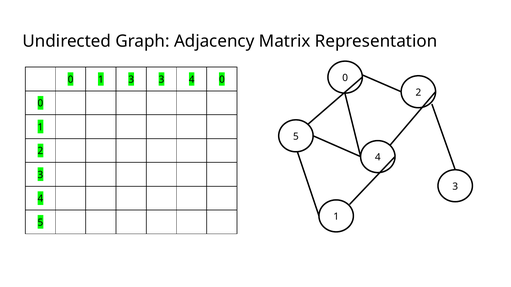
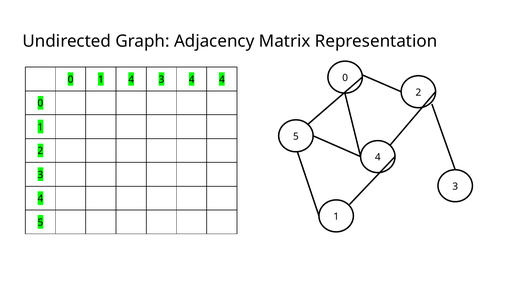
1 3: 3 -> 4
4 0: 0 -> 4
